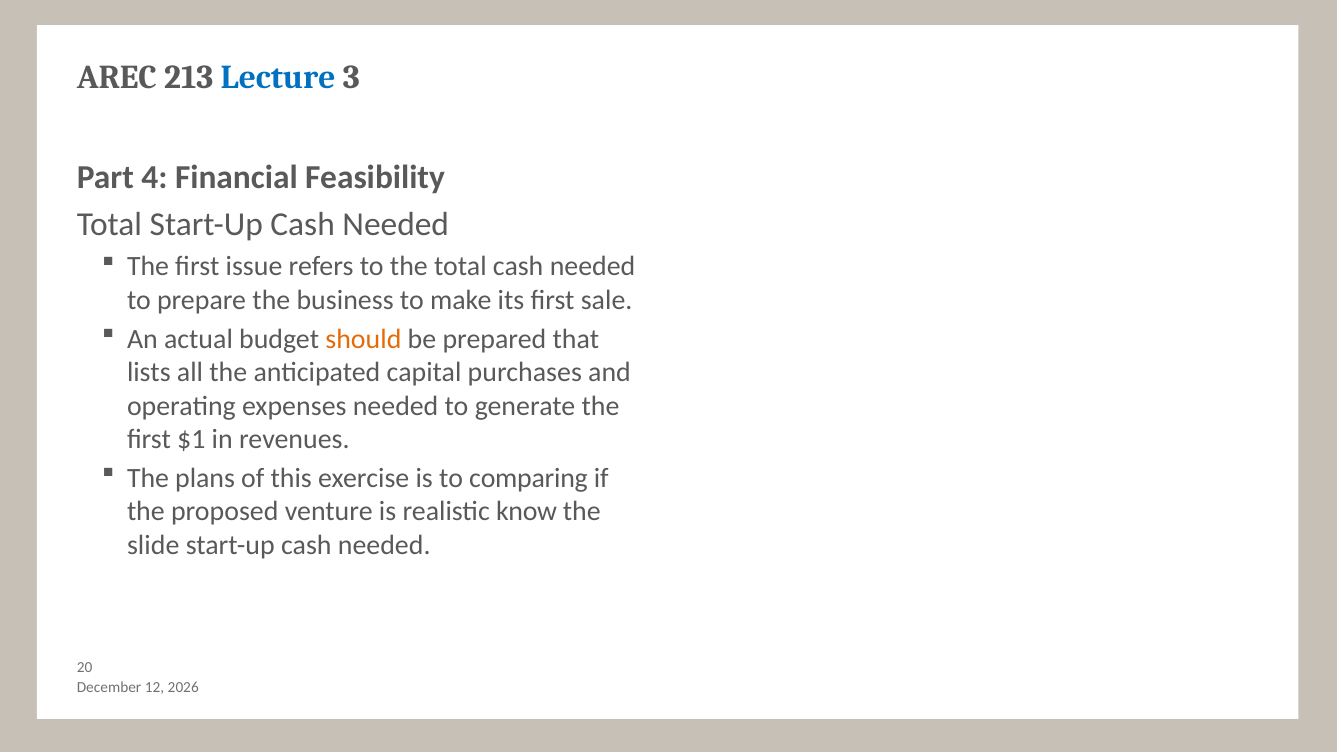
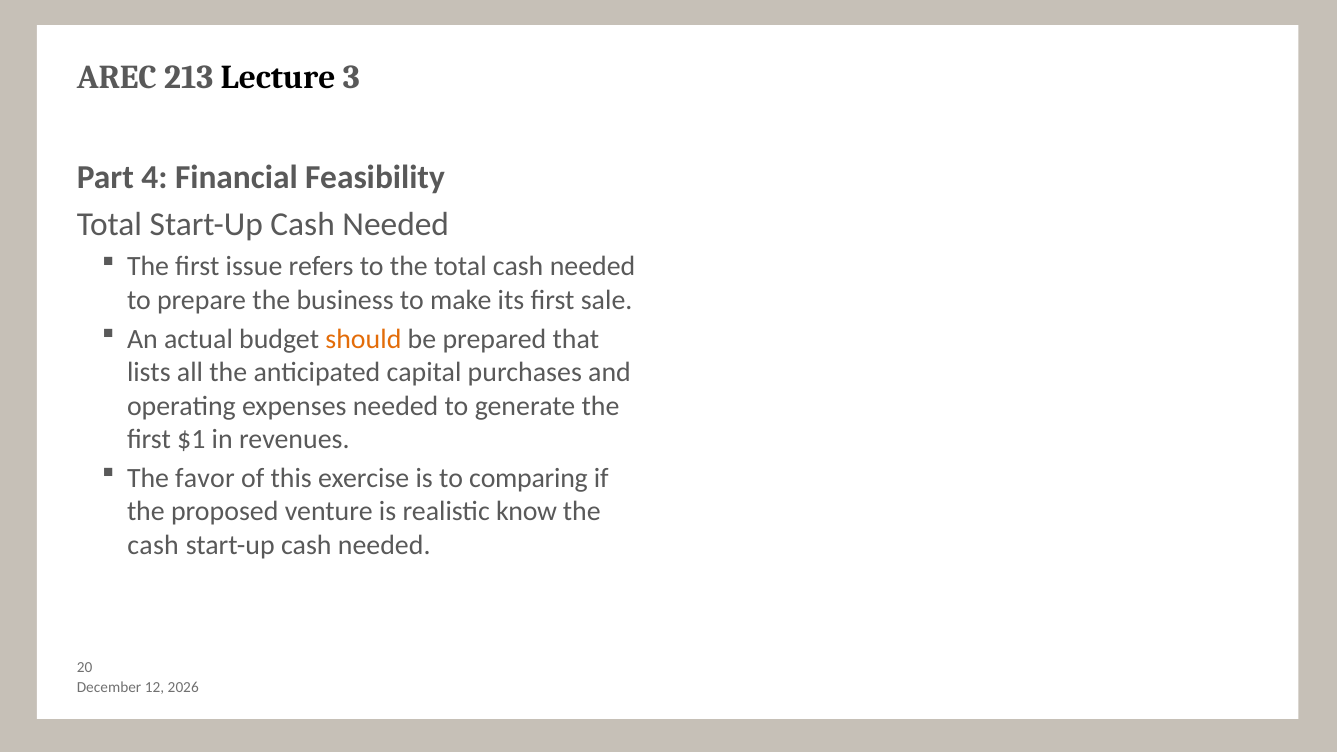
Lecture colour: blue -> black
plans: plans -> favor
slide at (153, 545): slide -> cash
